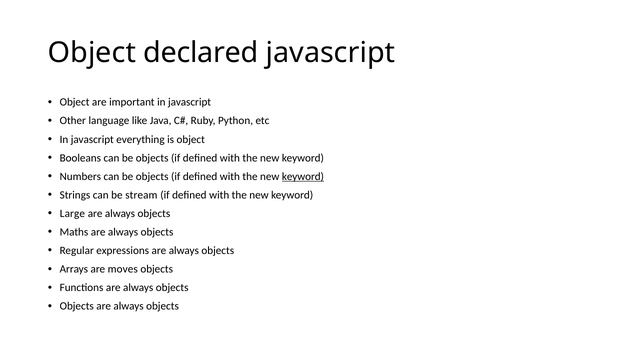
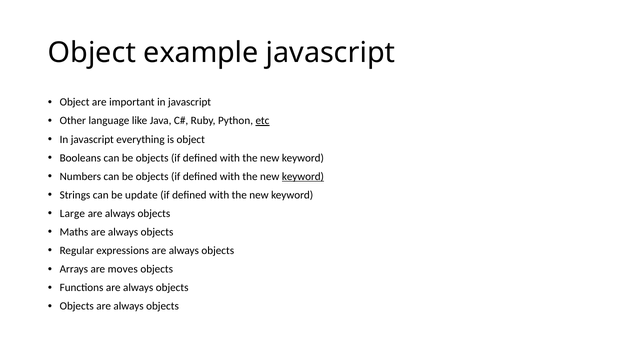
declared: declared -> example
etc underline: none -> present
stream: stream -> update
